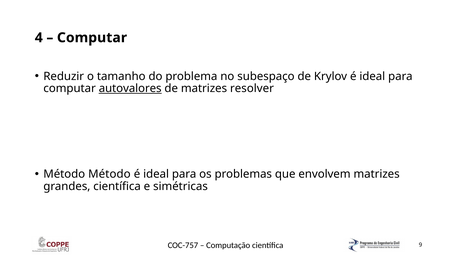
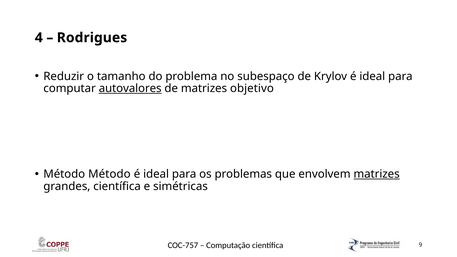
Computar at (92, 38): Computar -> Rodrigues
resolver: resolver -> objetivo
matrizes at (377, 174) underline: none -> present
